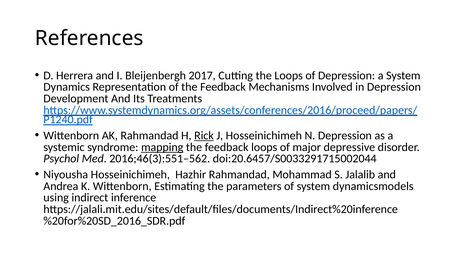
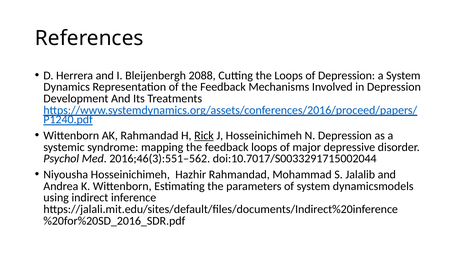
2017: 2017 -> 2088
mapping underline: present -> none
doi:20.6457/S0033291715002044: doi:20.6457/S0033291715002044 -> doi:10.7017/S0033291715002044
